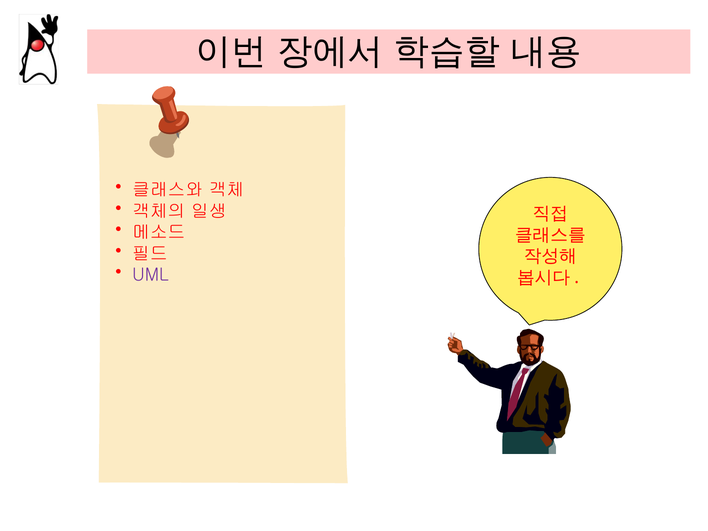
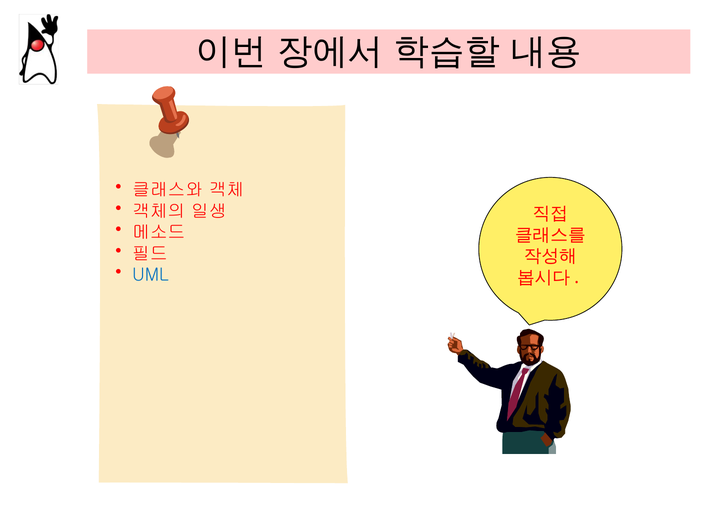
UML colour: purple -> blue
